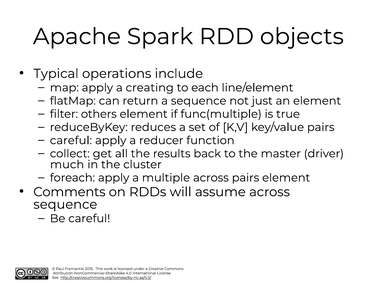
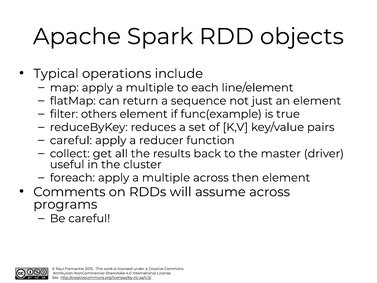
map apply a creating: creating -> multiple
func(multiple: func(multiple -> func(example
much: much -> useful
across pairs: pairs -> then
sequence at (65, 204): sequence -> programs
